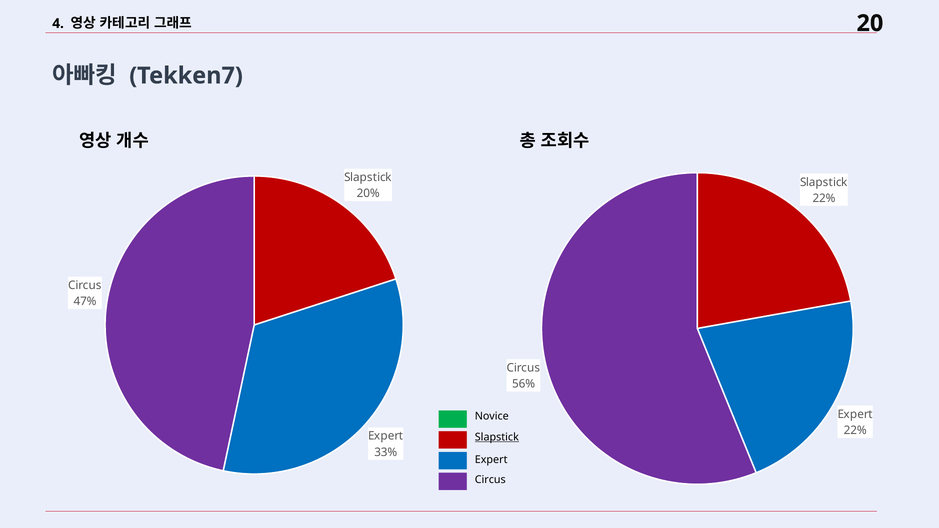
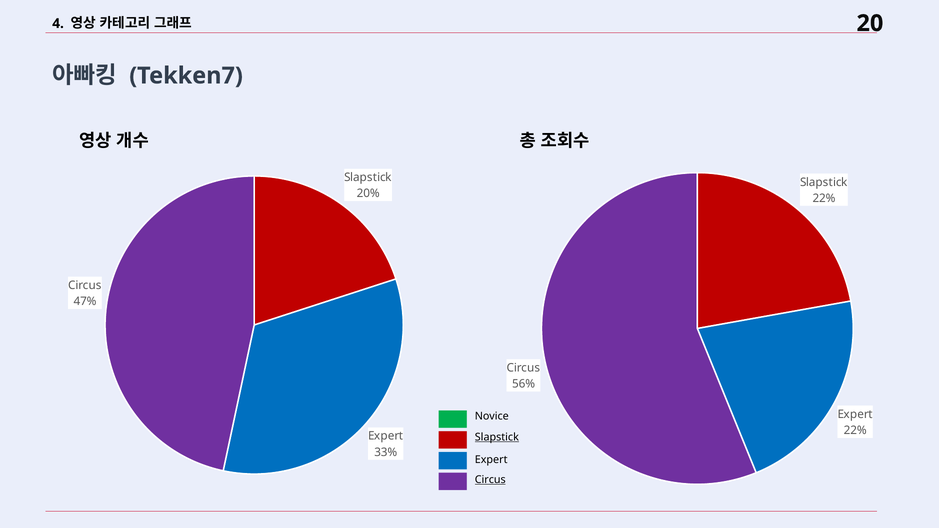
Circus at (490, 480) underline: none -> present
